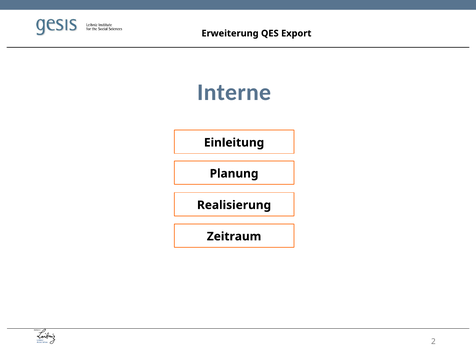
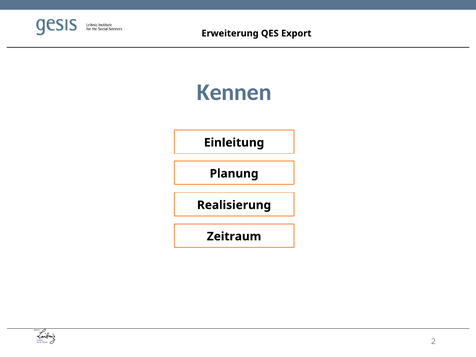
Interne: Interne -> Kennen
